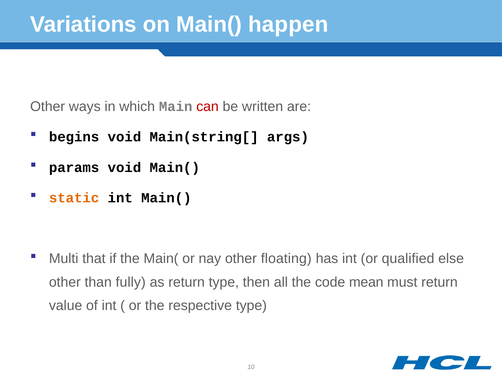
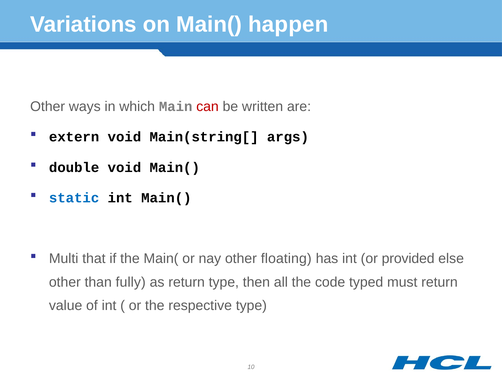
begins: begins -> extern
params: params -> double
static colour: orange -> blue
qualified: qualified -> provided
mean: mean -> typed
